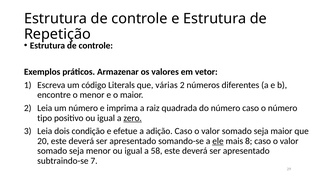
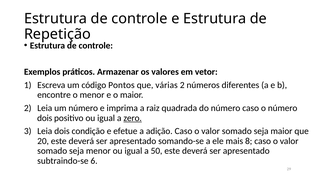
Literals: Literals -> Pontos
tipo at (45, 118): tipo -> dois
ele underline: present -> none
58: 58 -> 50
7: 7 -> 6
